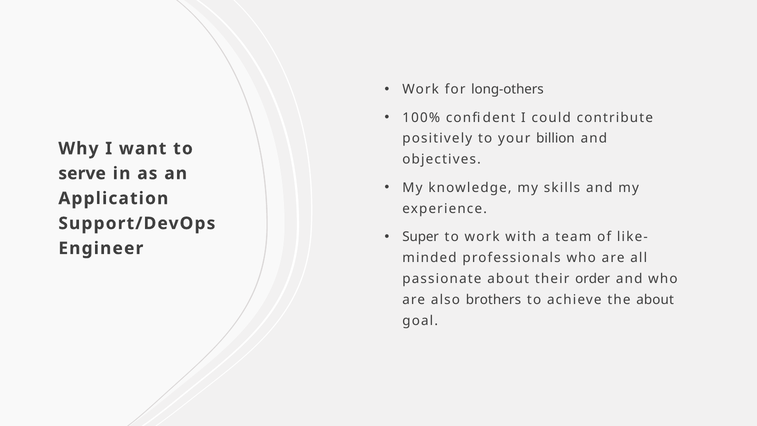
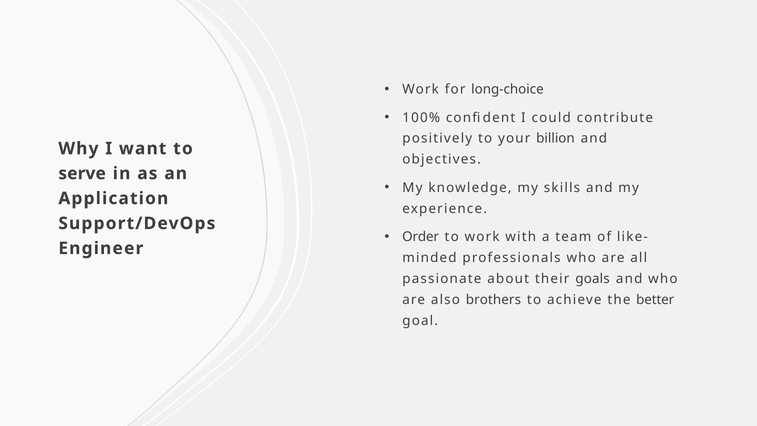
long-others: long-others -> long-choice
Super: Super -> Order
order: order -> goals
the about: about -> better
